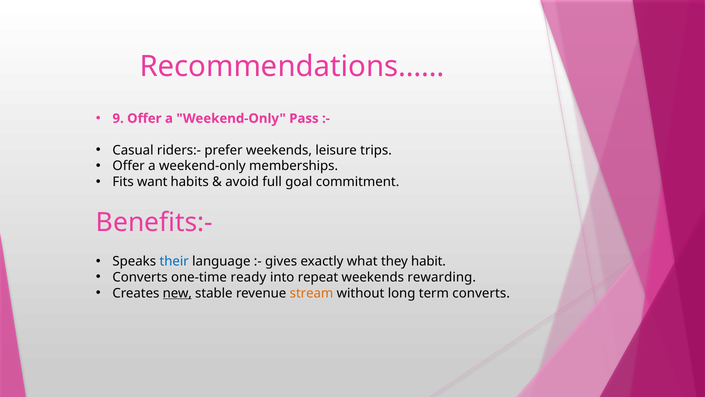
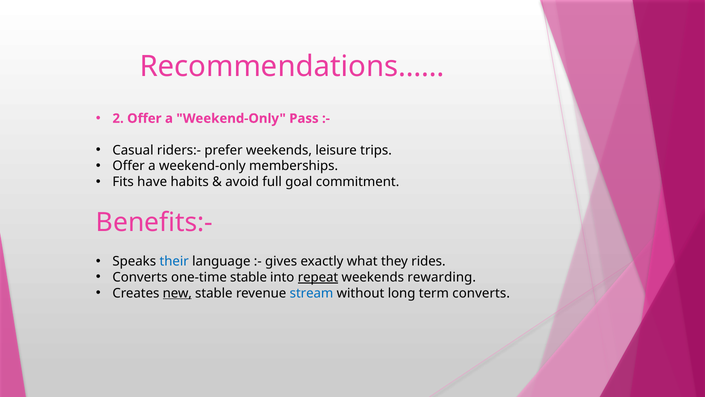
9: 9 -> 2
want: want -> have
habit: habit -> rides
one-time ready: ready -> stable
repeat underline: none -> present
stream colour: orange -> blue
